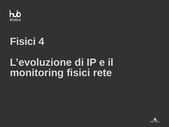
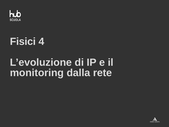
monitoring fisici: fisici -> dalla
